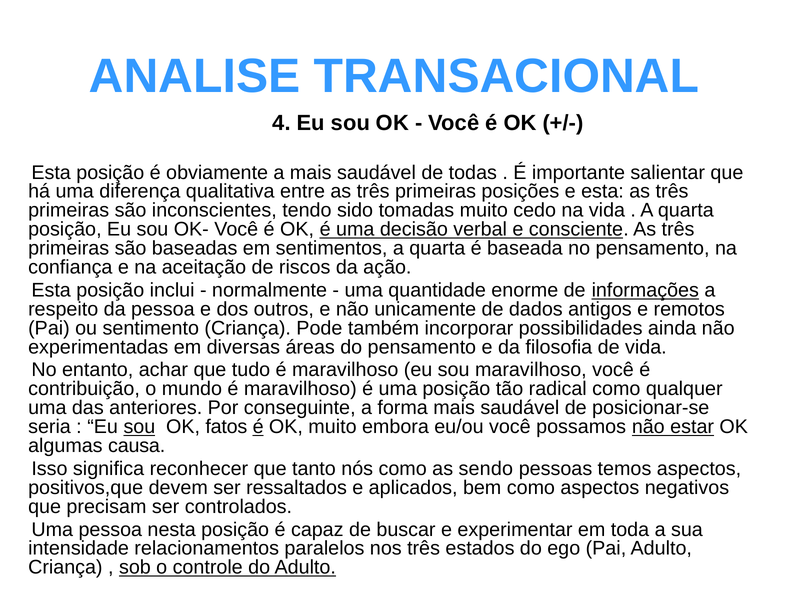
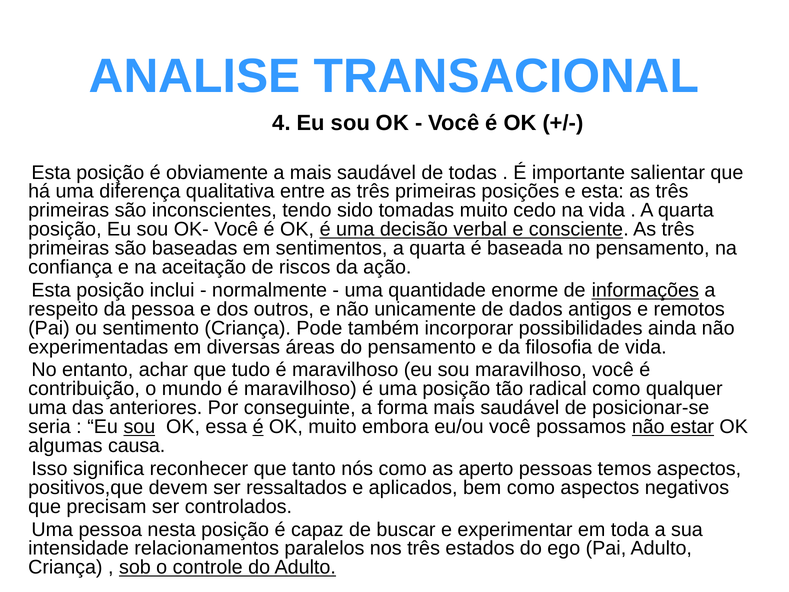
fatos: fatos -> essa
sendo: sendo -> aperto
